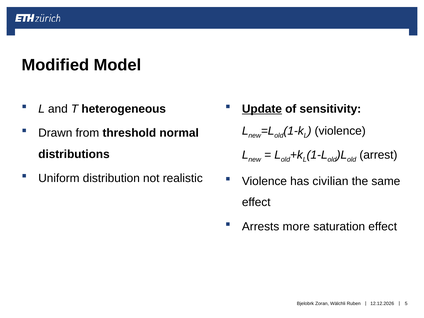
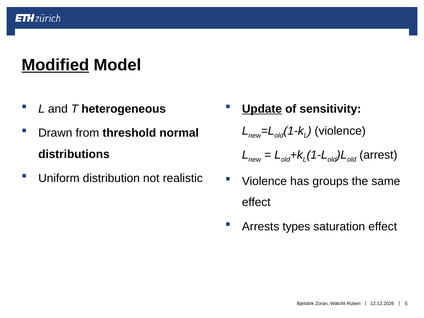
Modified underline: none -> present
civilian: civilian -> groups
more: more -> types
